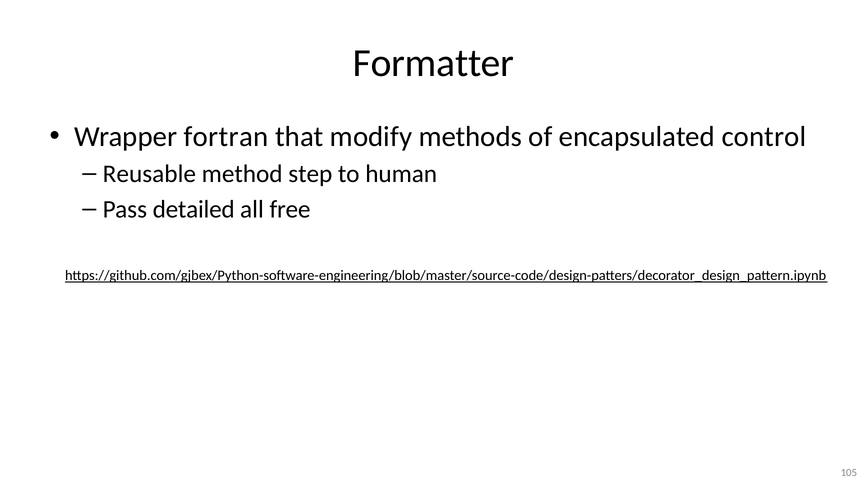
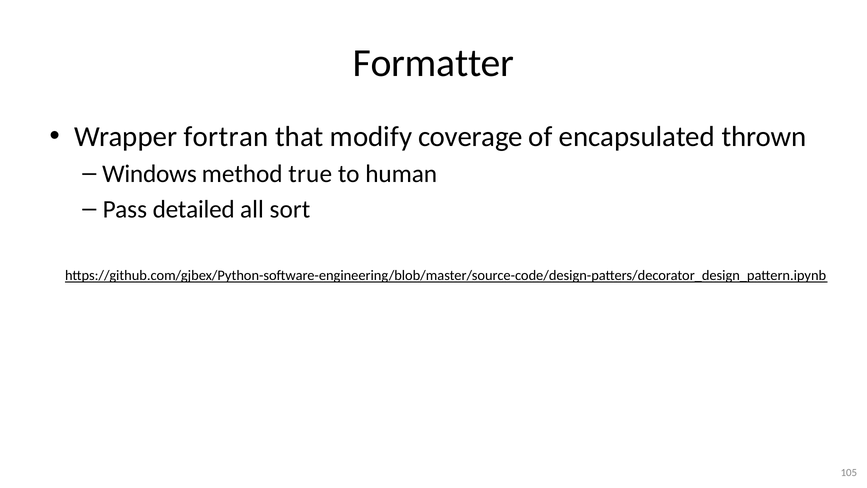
methods: methods -> coverage
control: control -> thrown
Reusable: Reusable -> Windows
step: step -> true
free: free -> sort
